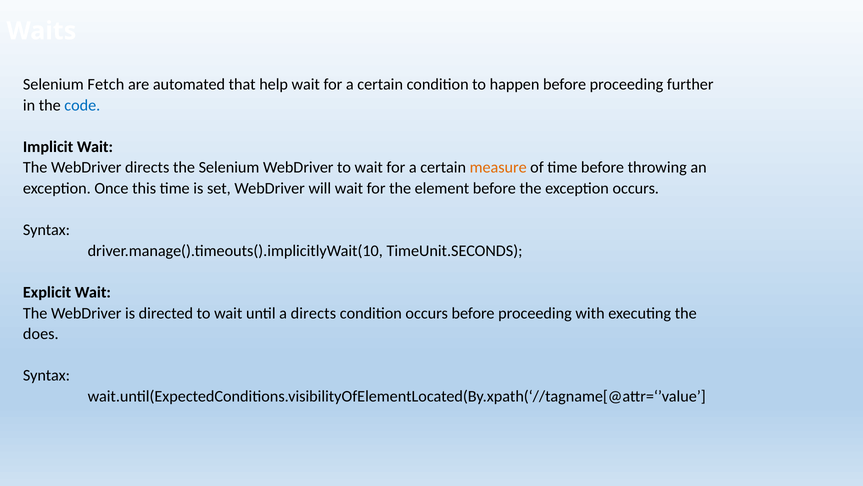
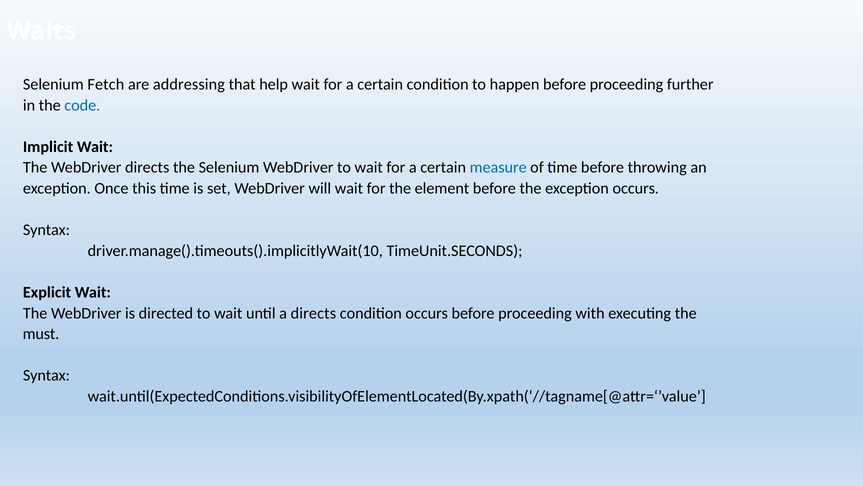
automated: automated -> addressing
measure colour: orange -> blue
does: does -> must
